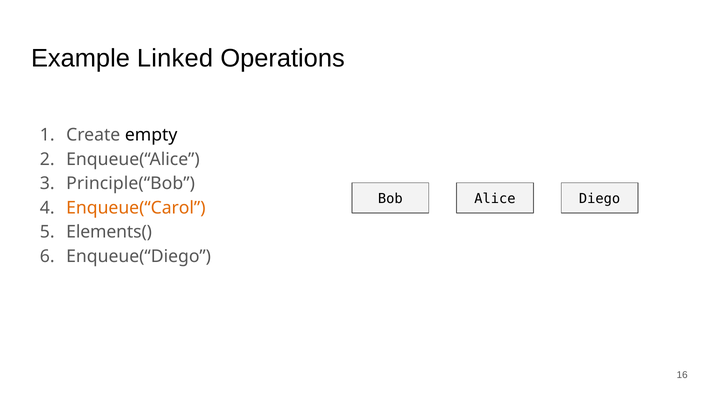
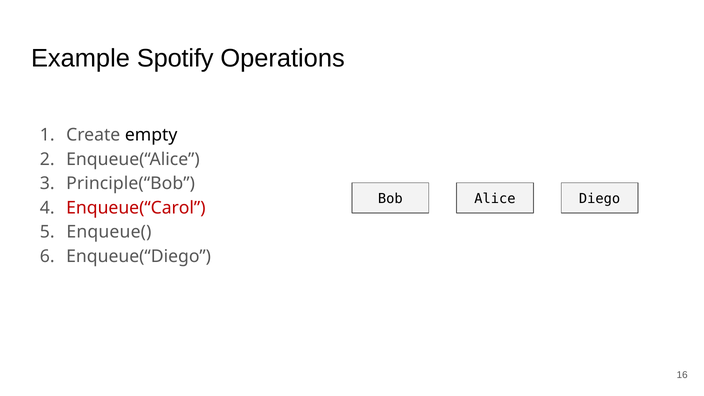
Linked: Linked -> Spotify
Enqueue(“Carol colour: orange -> red
Elements(: Elements( -> Enqueue(
